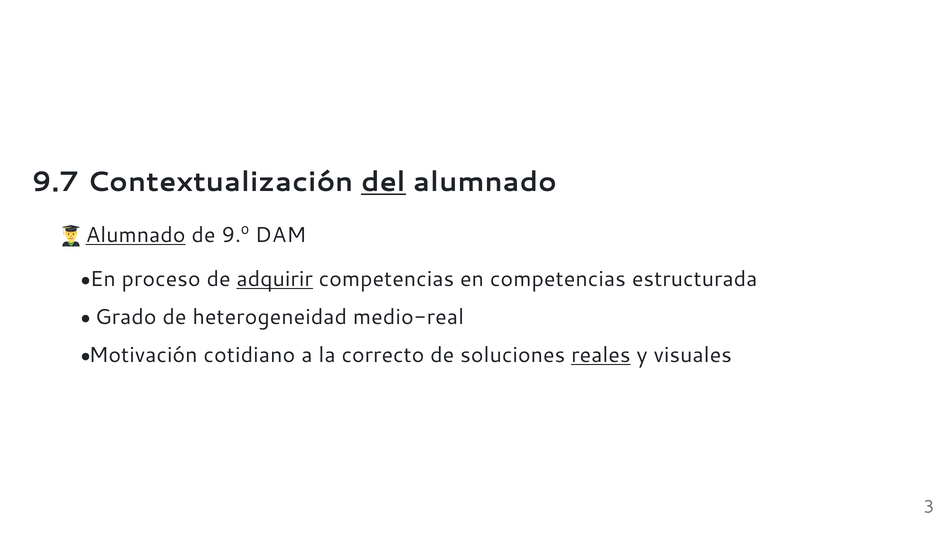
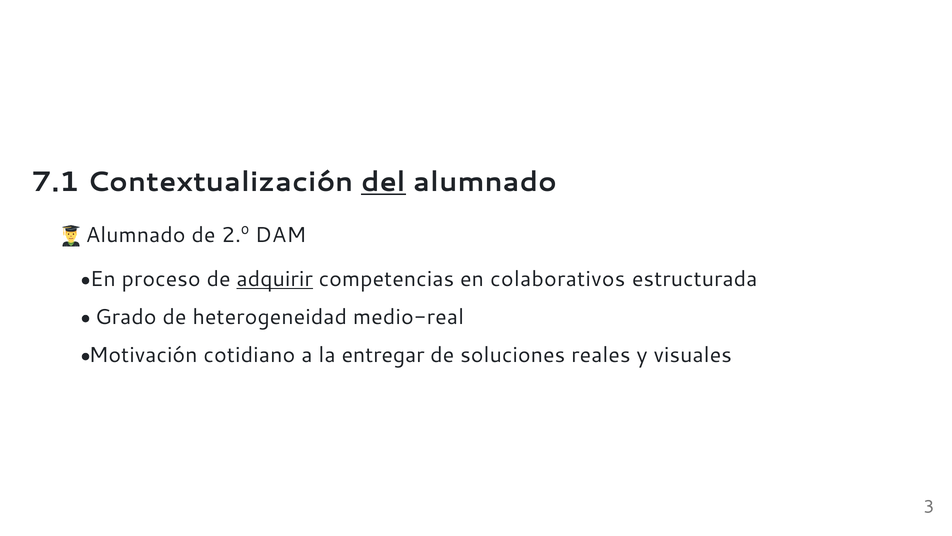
9.7: 9.7 -> 7.1
Alumnado at (136, 235) underline: present -> none
9.º: 9.º -> 2.º
en competencias: competencias -> colaborativos
correcto: correcto -> entregar
reales underline: present -> none
